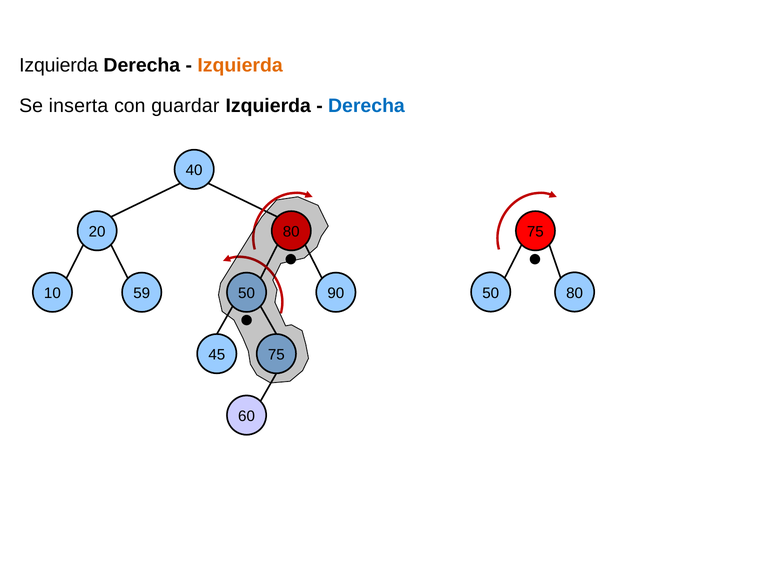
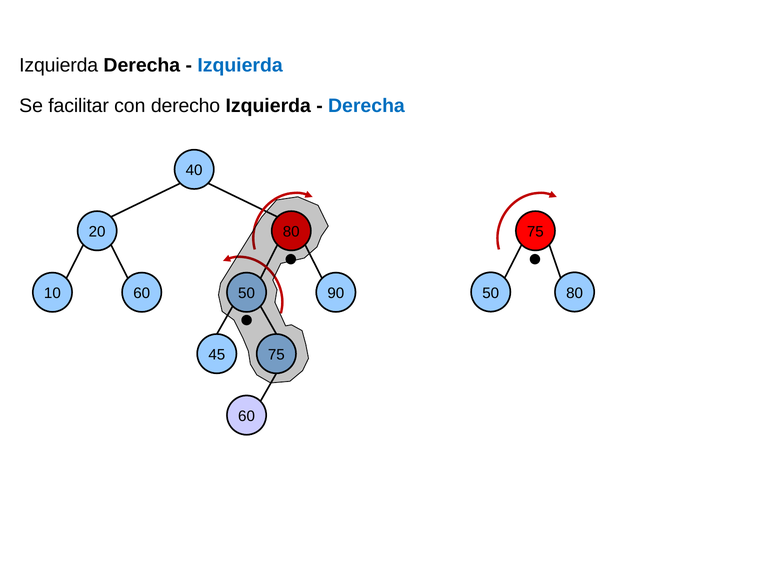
Izquierda at (240, 65) colour: orange -> blue
inserta: inserta -> facilitar
guardar: guardar -> derecho
10 59: 59 -> 60
